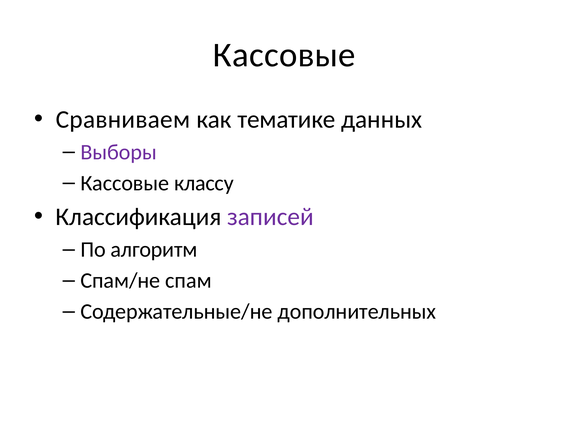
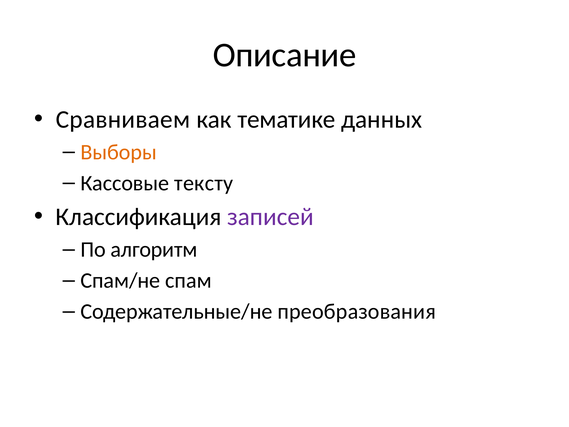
Кассовые at (284, 55): Кассовые -> Описание
Выборы colour: purple -> orange
классу: классу -> тексту
дополнительных: дополнительных -> преобразования
